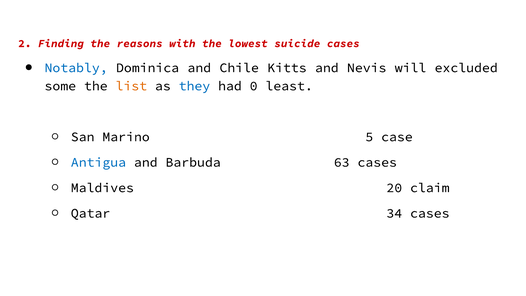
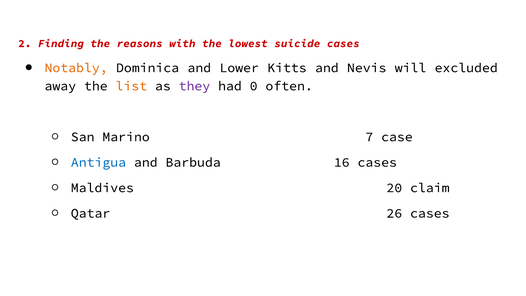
Notably colour: blue -> orange
Chile: Chile -> Lower
some: some -> away
they colour: blue -> purple
least: least -> often
5: 5 -> 7
63: 63 -> 16
34: 34 -> 26
